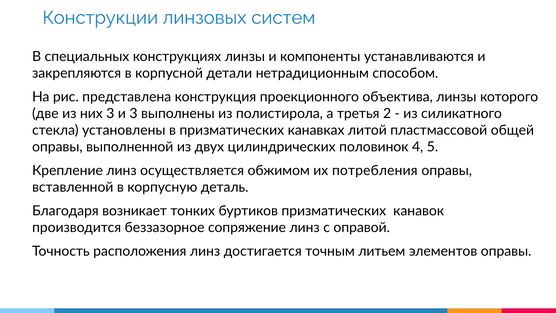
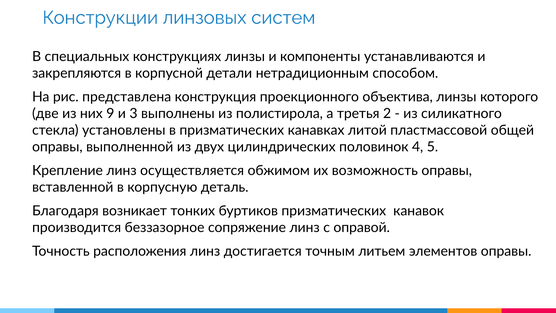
них 3: 3 -> 9
потребления: потребления -> возможность
